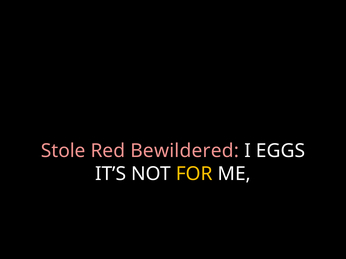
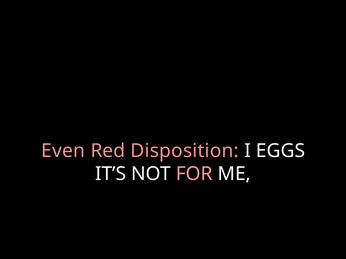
Stole: Stole -> Even
Bewildered: Bewildered -> Disposition
FOR colour: yellow -> pink
